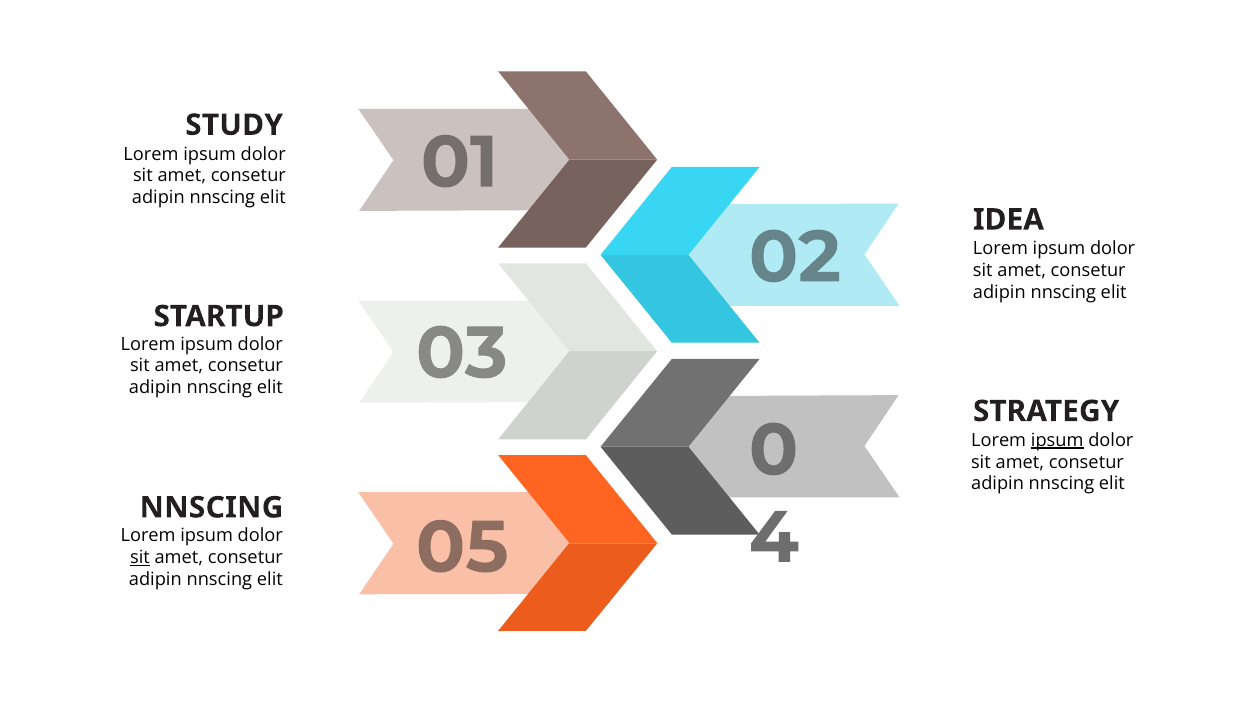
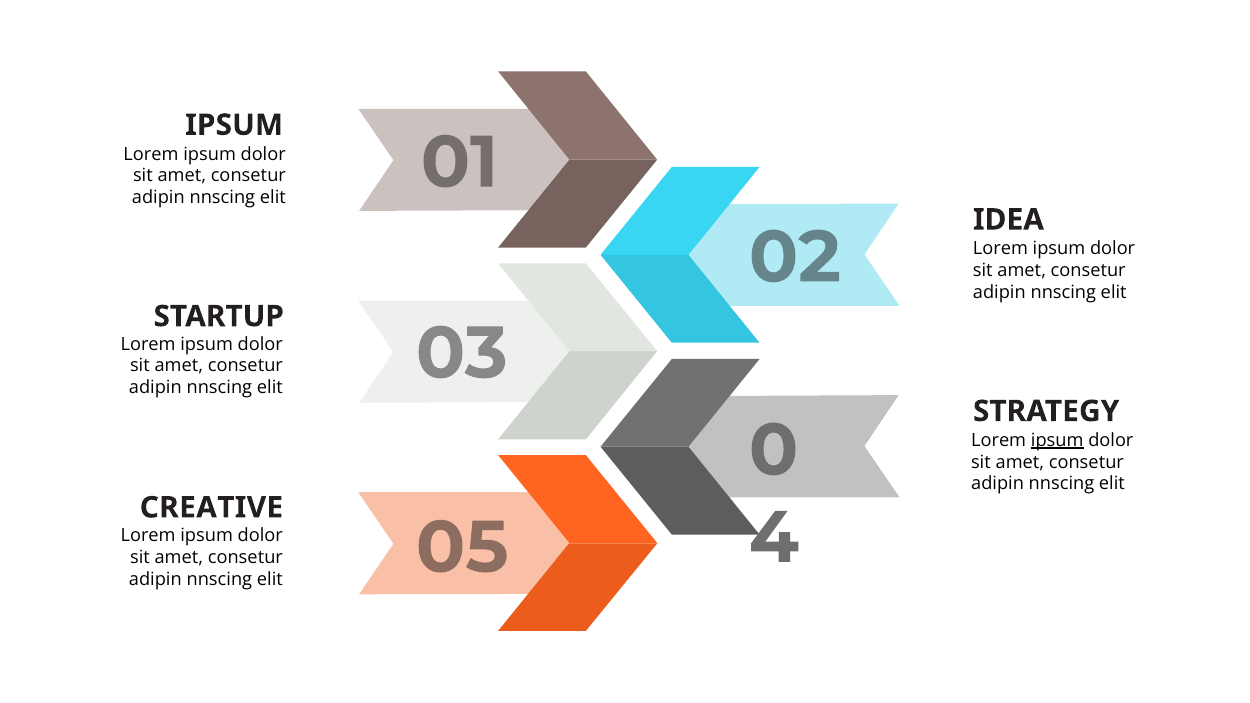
STUDY at (234, 125): STUDY -> IPSUM
NNSCING at (211, 508): NNSCING -> CREATIVE
sit at (140, 558) underline: present -> none
